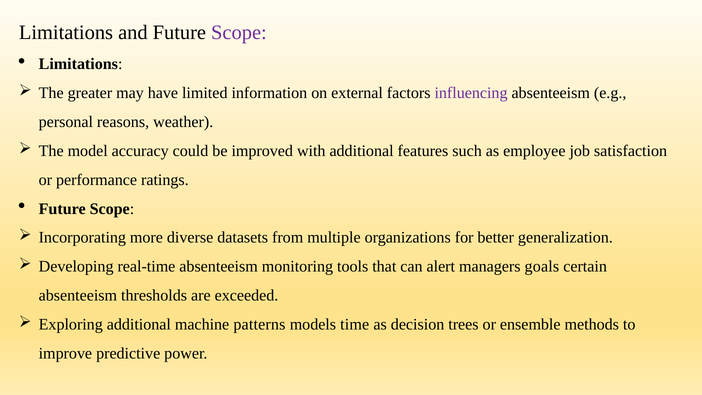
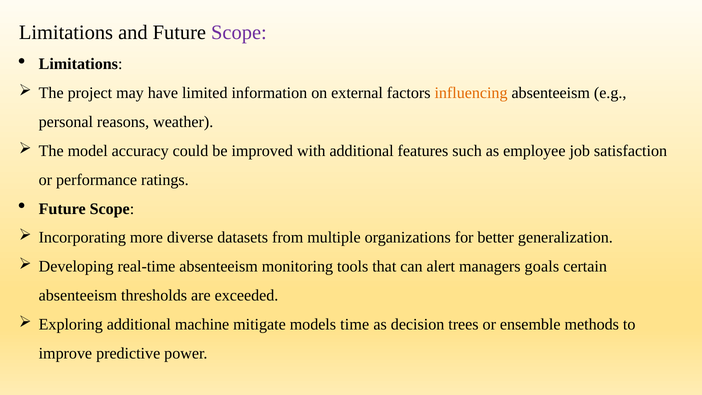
greater: greater -> project
influencing colour: purple -> orange
patterns: patterns -> mitigate
